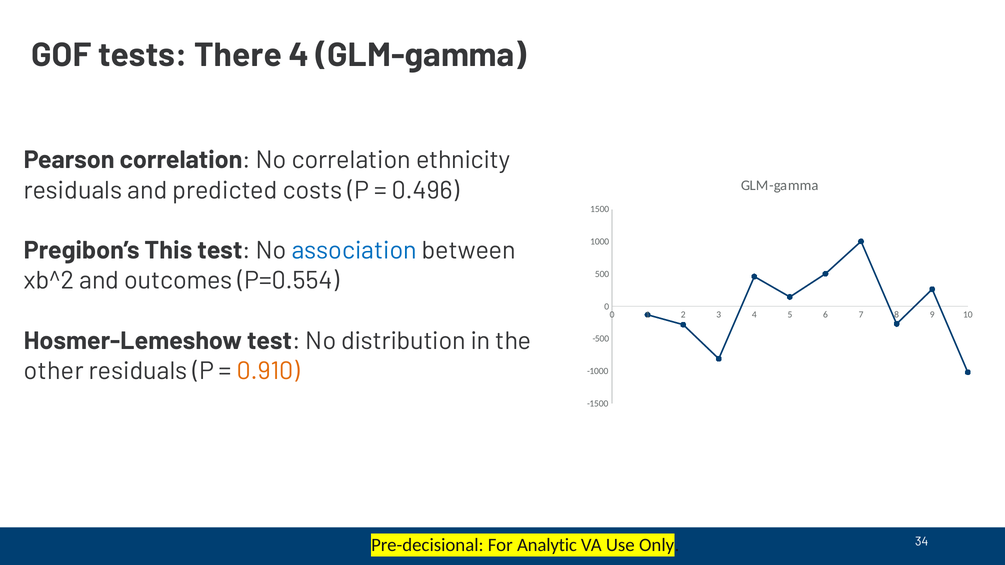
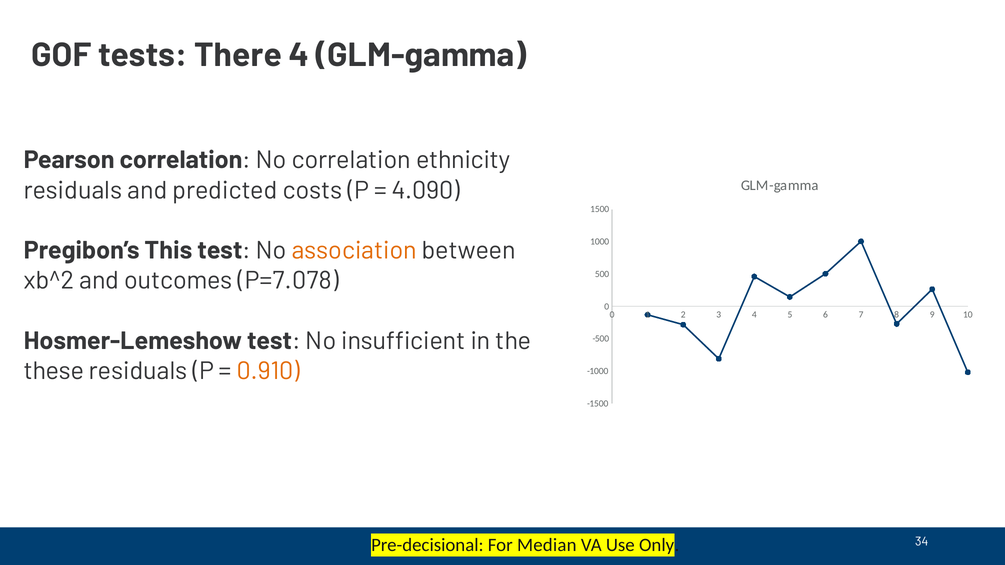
0.496: 0.496 -> 4.090
association colour: blue -> orange
P=0.554: P=0.554 -> P=7.078
distribution: distribution -> insufficient
other: other -> these
Analytic: Analytic -> Median
